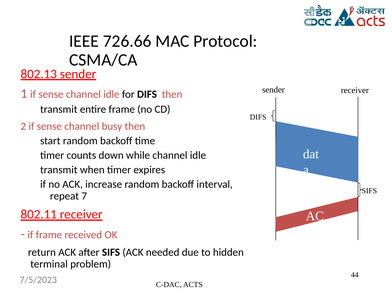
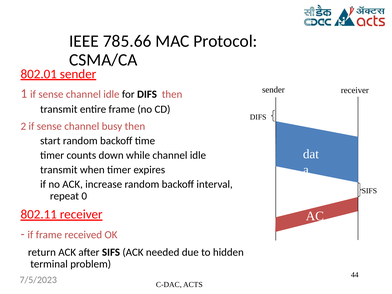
726.66: 726.66 -> 785.66
802.13: 802.13 -> 802.01
7: 7 -> 0
